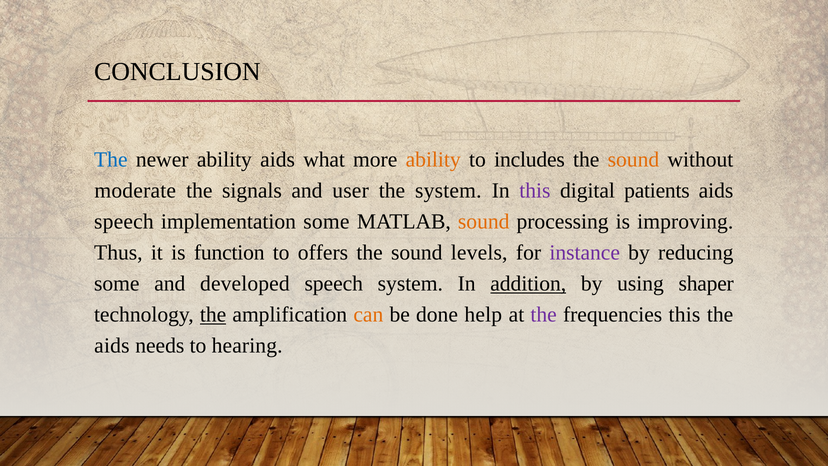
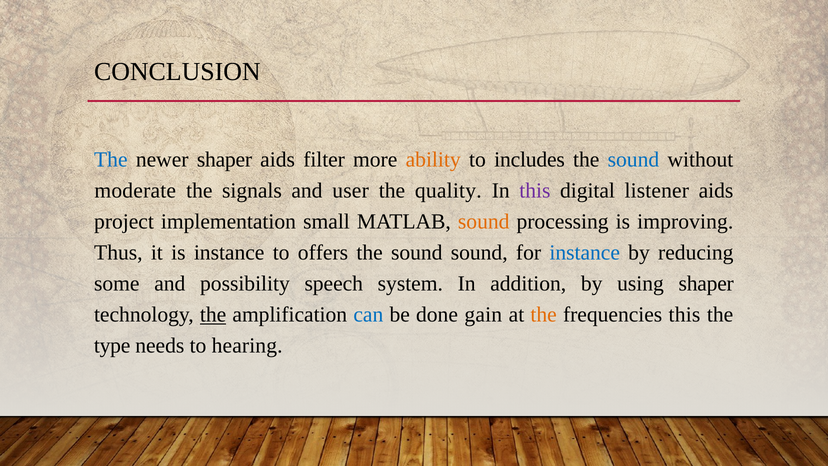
newer ability: ability -> shaper
what: what -> filter
sound at (633, 160) colour: orange -> blue
the system: system -> quality
patients: patients -> listener
speech at (124, 222): speech -> project
implementation some: some -> small
is function: function -> instance
sound levels: levels -> sound
instance at (585, 253) colour: purple -> blue
developed: developed -> possibility
addition underline: present -> none
can colour: orange -> blue
help: help -> gain
the at (544, 315) colour: purple -> orange
aids at (112, 346): aids -> type
